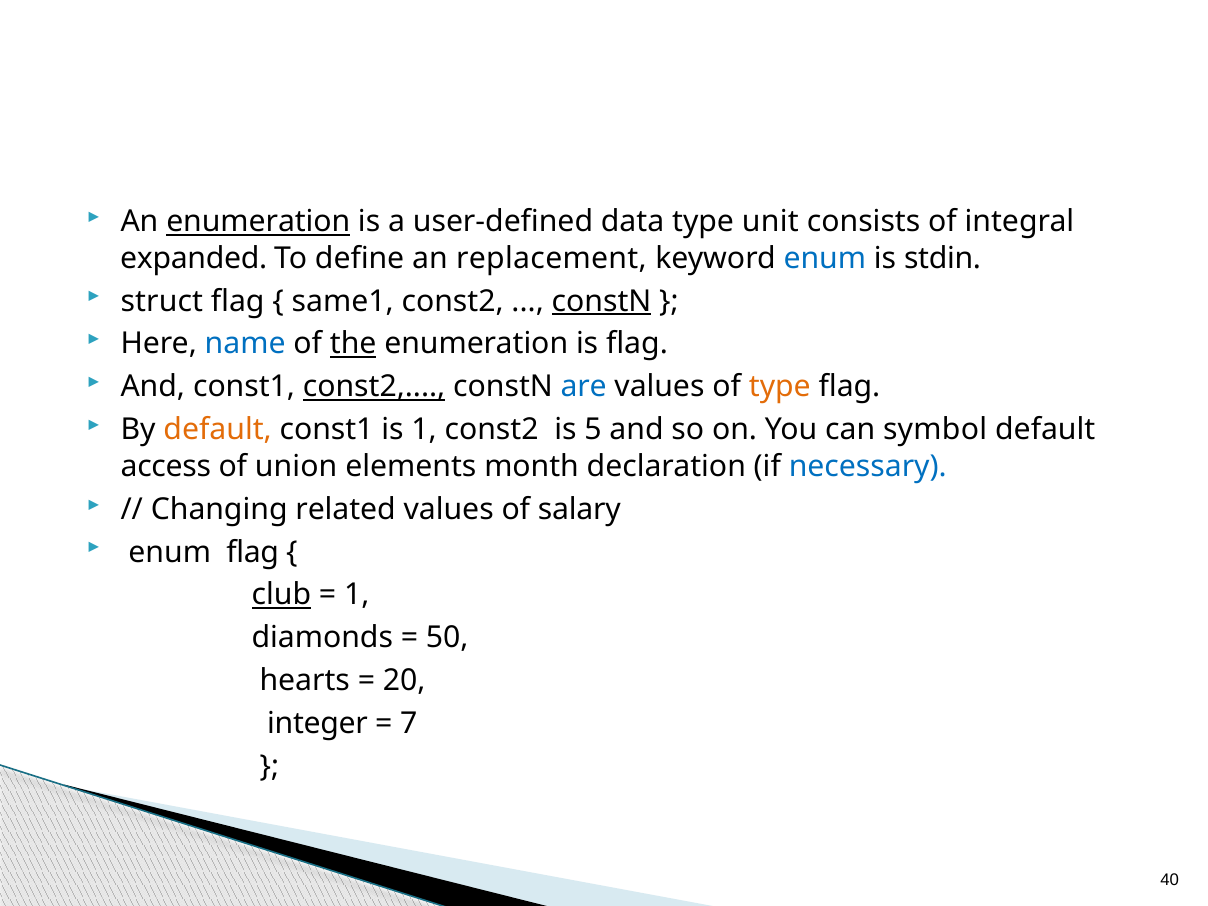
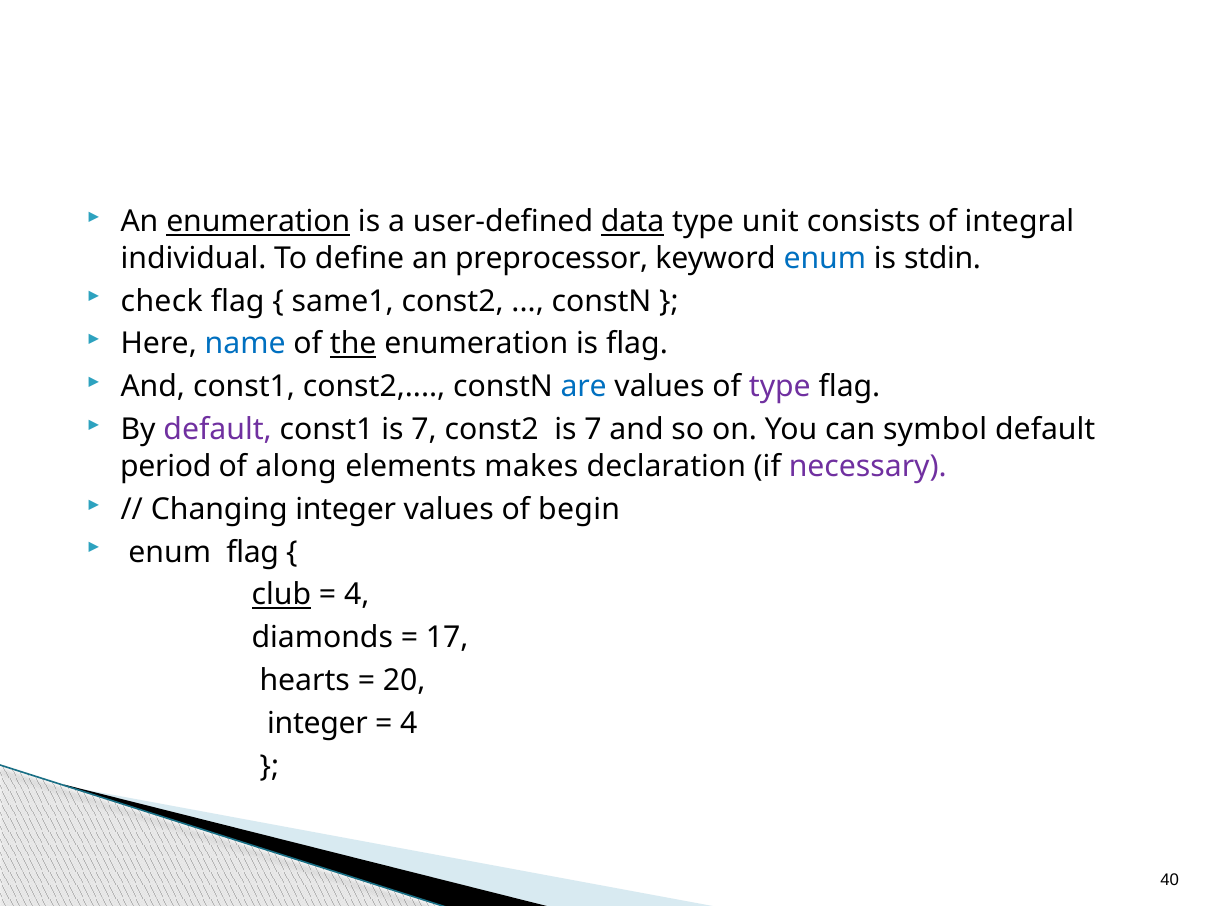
data underline: none -> present
expanded: expanded -> individual
replacement: replacement -> preprocessor
struct: struct -> check
constN at (602, 301) underline: present -> none
const2 at (374, 387) underline: present -> none
type at (780, 387) colour: orange -> purple
default at (218, 430) colour: orange -> purple
const1 is 1: 1 -> 7
const2 is 5: 5 -> 7
access: access -> period
union: union -> along
month: month -> makes
necessary colour: blue -> purple
Changing related: related -> integer
salary: salary -> begin
1 at (357, 595): 1 -> 4
50: 50 -> 17
7 at (409, 724): 7 -> 4
